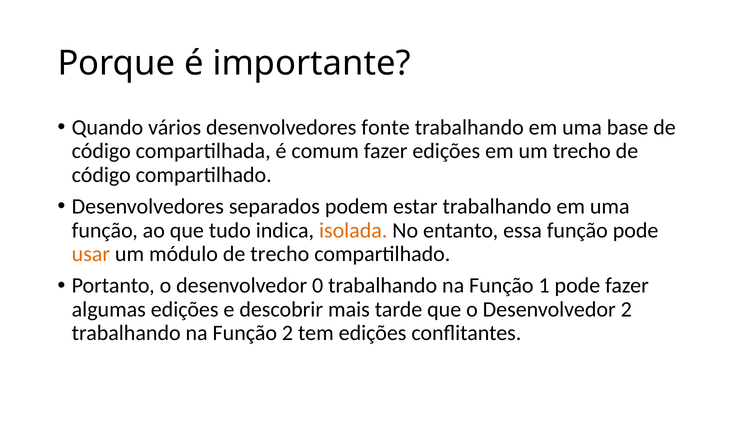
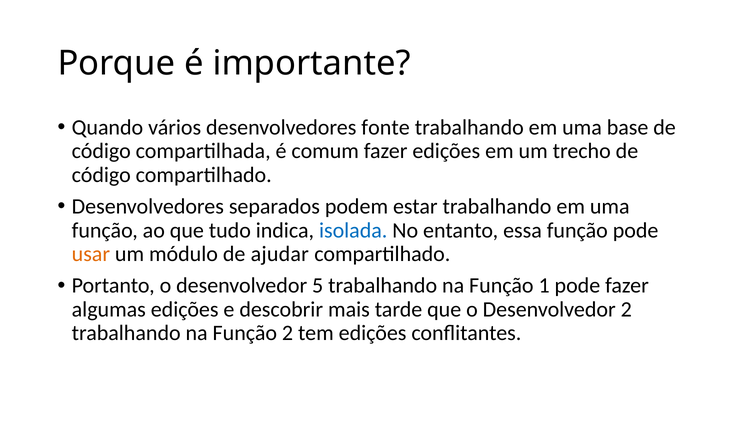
isolada colour: orange -> blue
de trecho: trecho -> ajudar
0: 0 -> 5
